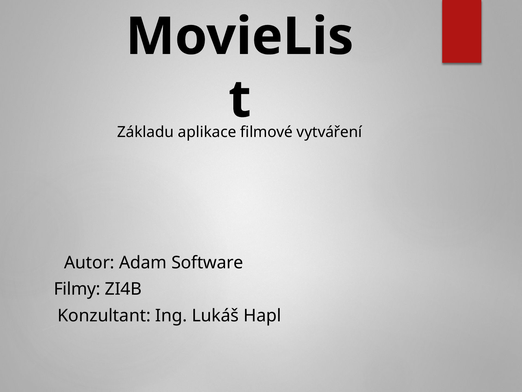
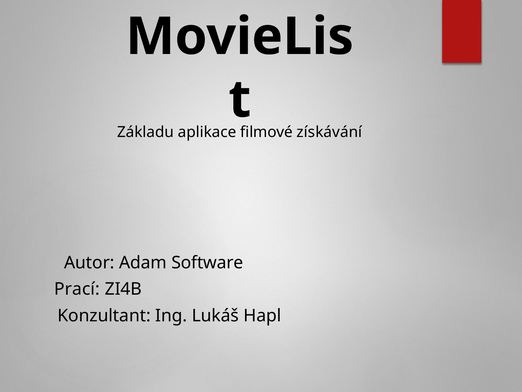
vytváření: vytváření -> získávání
Filmy: Filmy -> Prací
